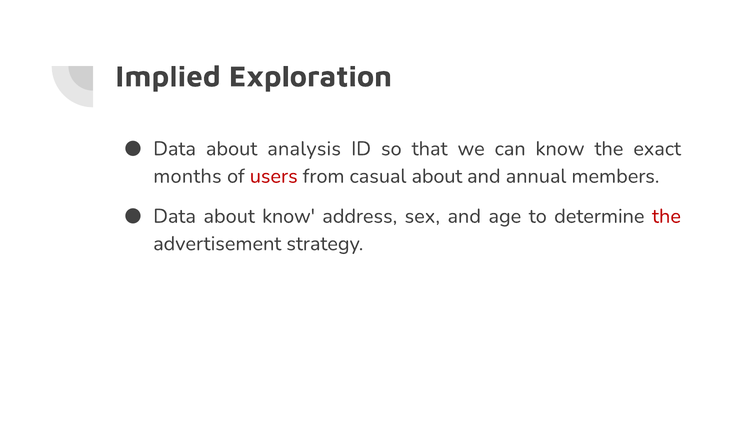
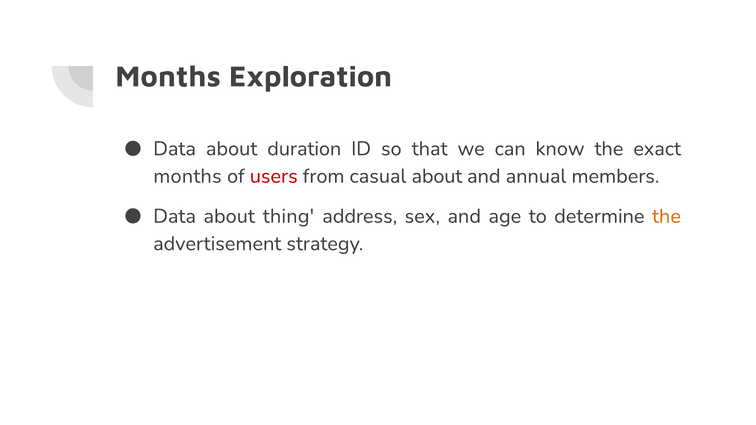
Implied at (168, 77): Implied -> Months
analysis: analysis -> duration
about know: know -> thing
the at (666, 216) colour: red -> orange
